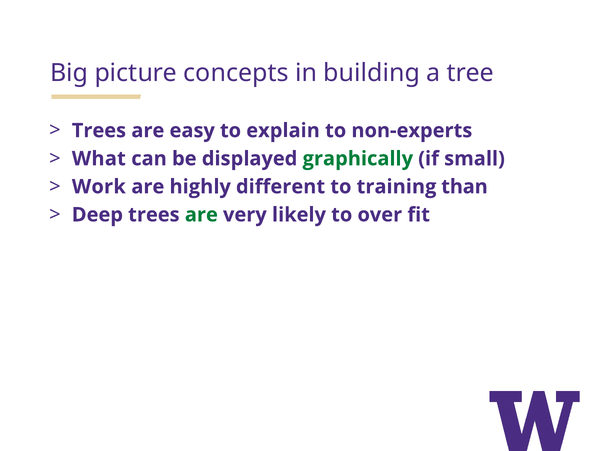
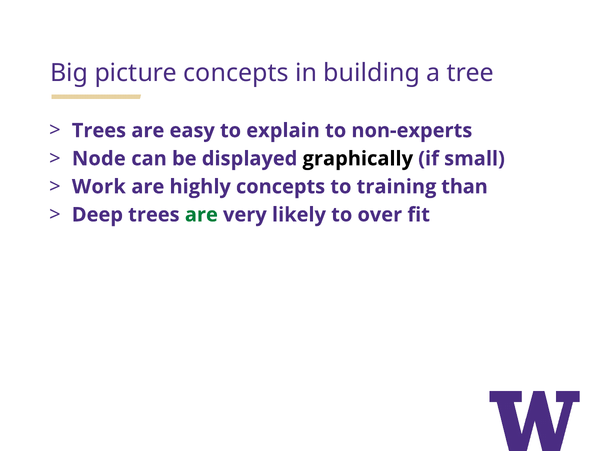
What: What -> Node
graphically colour: green -> black
highly different: different -> concepts
